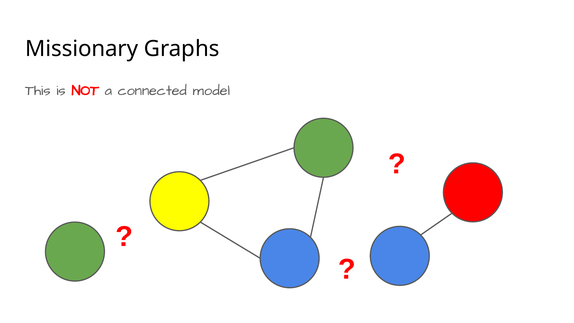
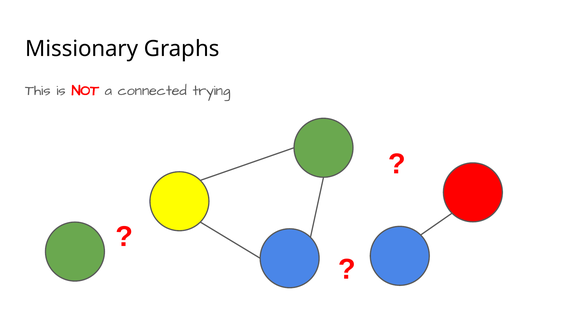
model: model -> trying
